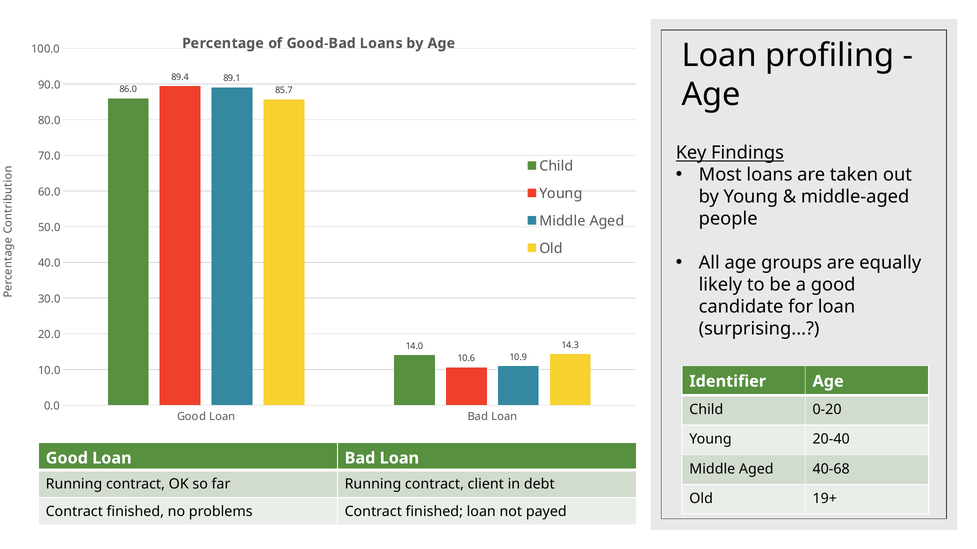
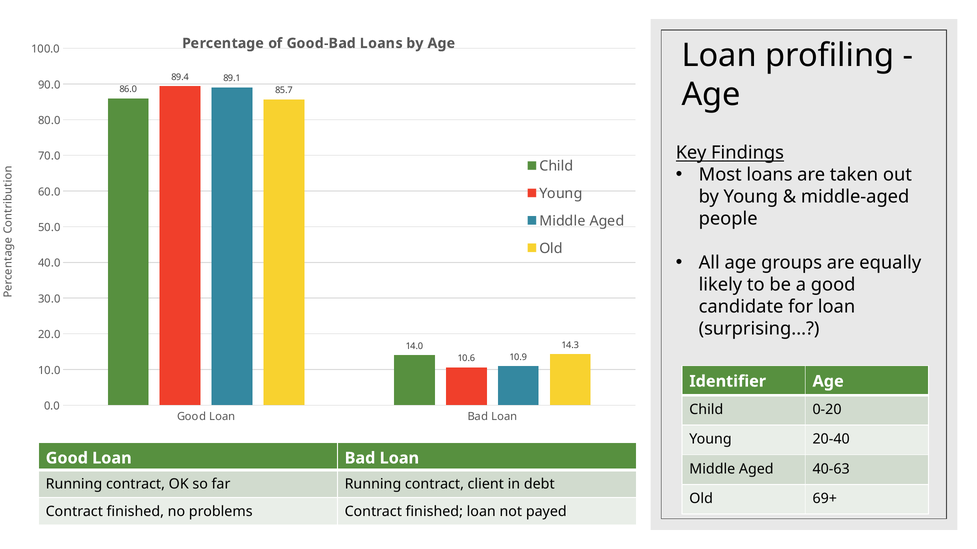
40-68: 40-68 -> 40-63
19+: 19+ -> 69+
